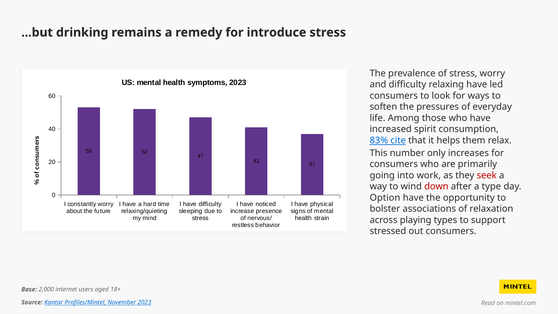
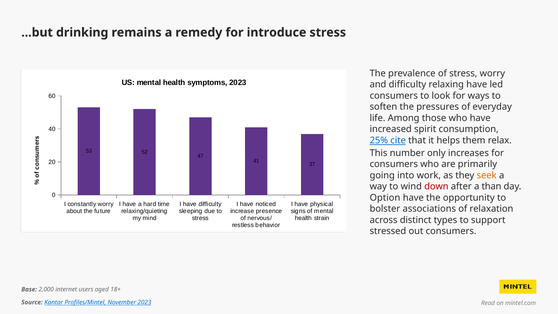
83%: 83% -> 25%
seek colour: red -> orange
type: type -> than
playing: playing -> distinct
